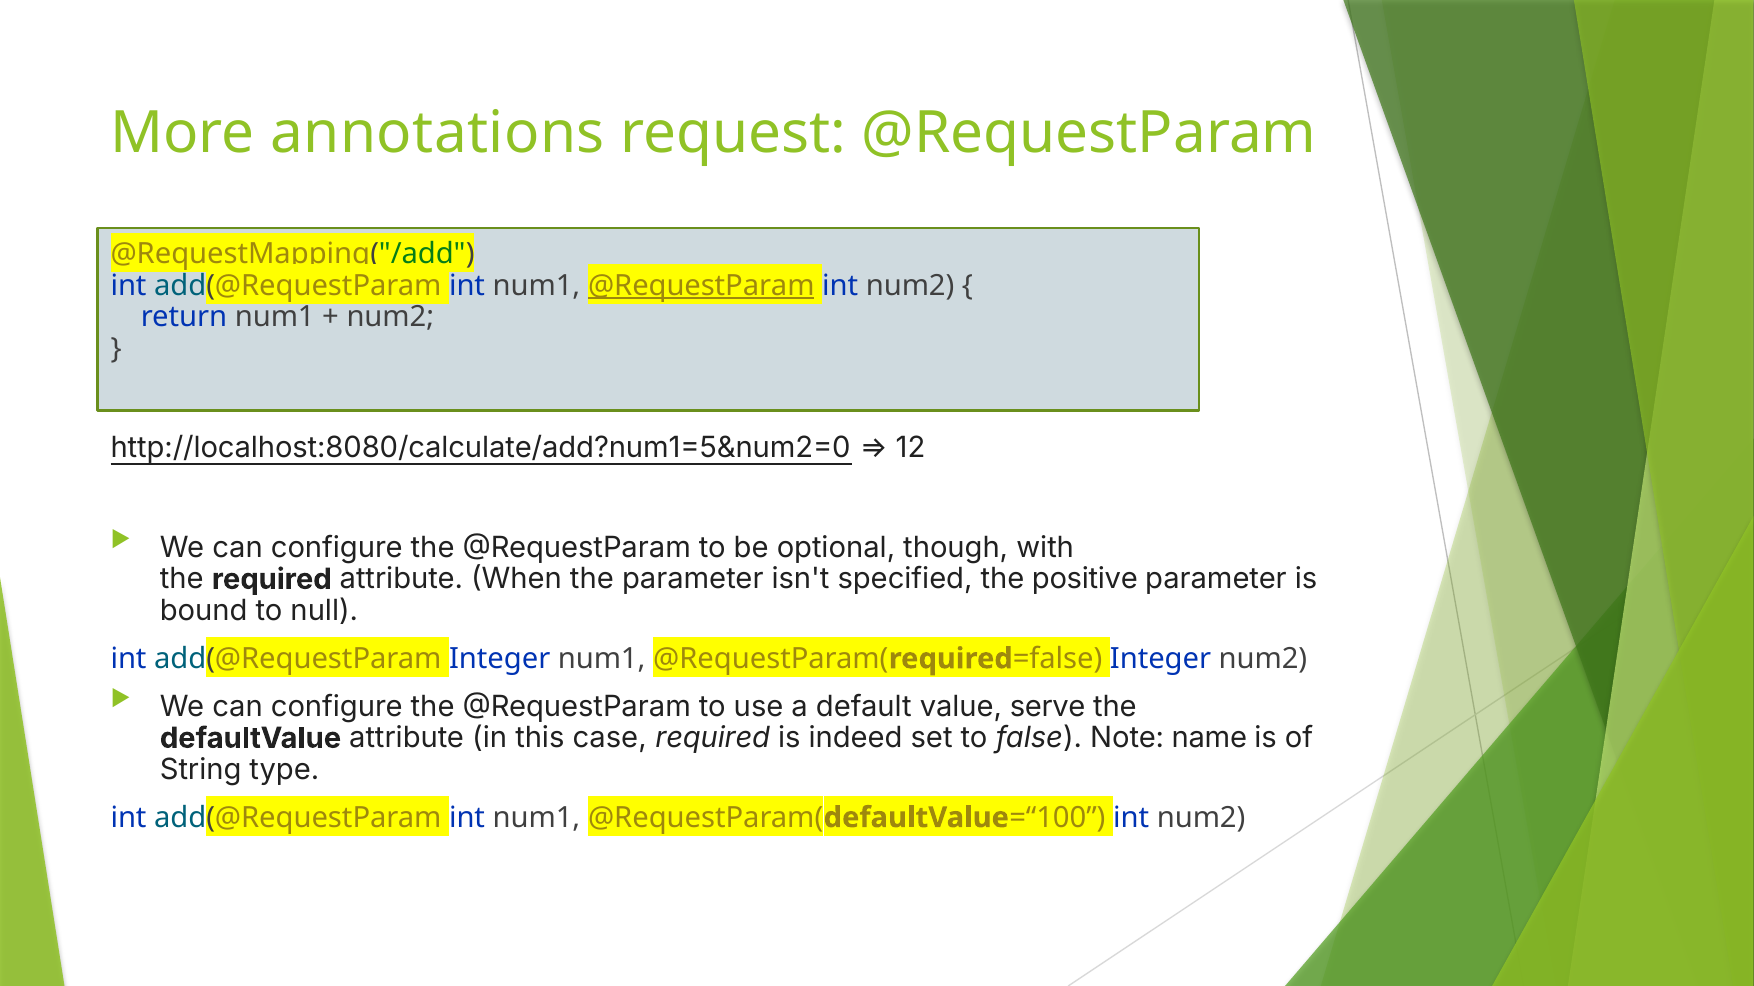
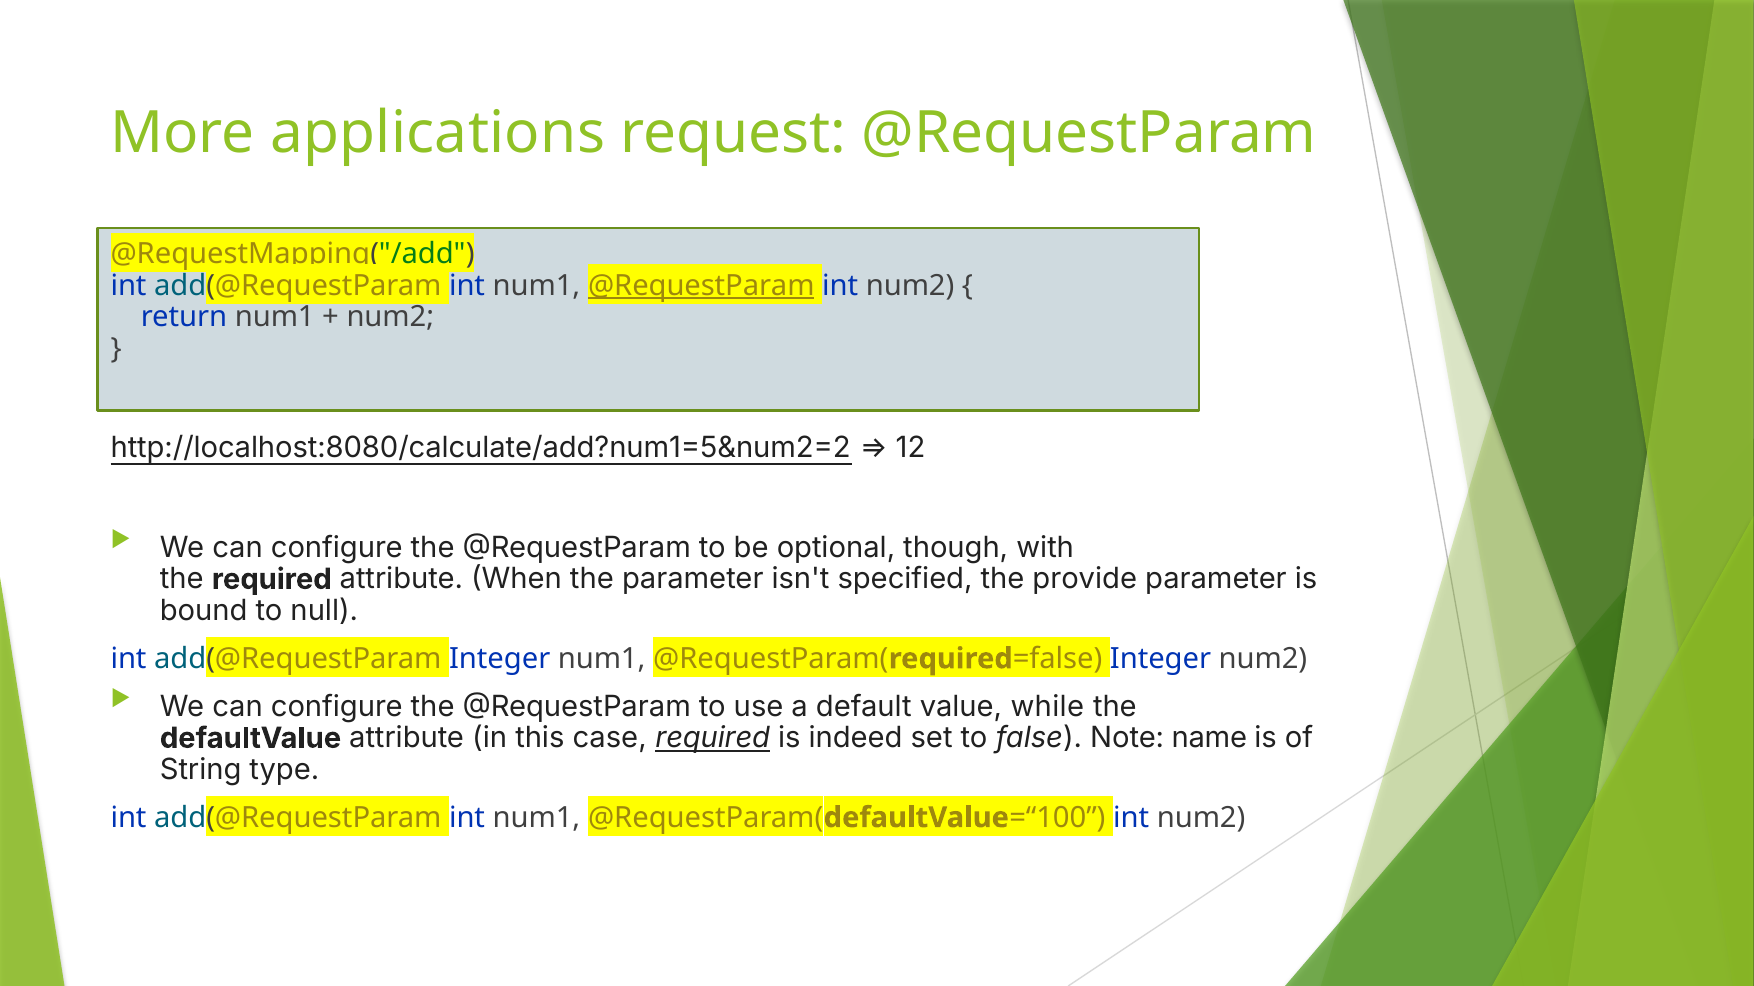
annotations: annotations -> applications
http://localhost:8080/calculate/add?num1=5&num2=0: http://localhost:8080/calculate/add?num1=5&num2=0 -> http://localhost:8080/calculate/add?num1=5&num2=2
positive: positive -> provide
serve: serve -> while
required at (713, 739) underline: none -> present
